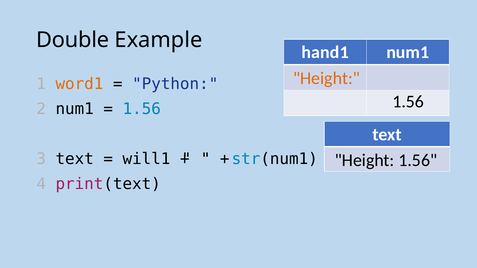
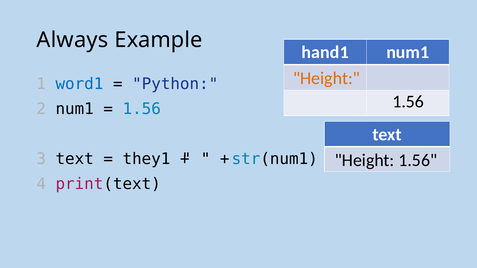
Double: Double -> Always
word1 colour: orange -> blue
will1: will1 -> they1
